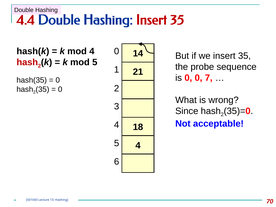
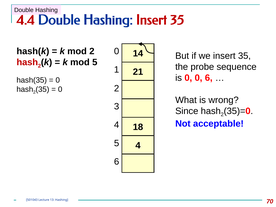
mod 4: 4 -> 2
0 7: 7 -> 6
